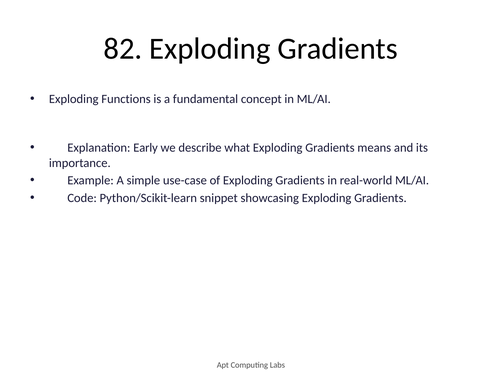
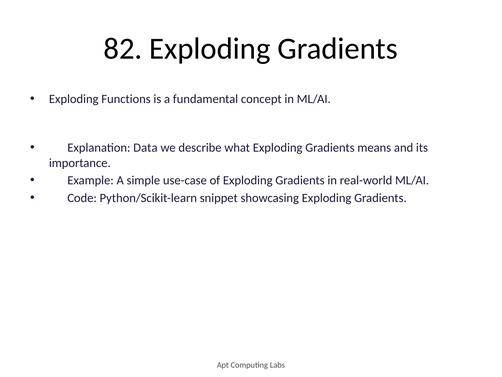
Early: Early -> Data
